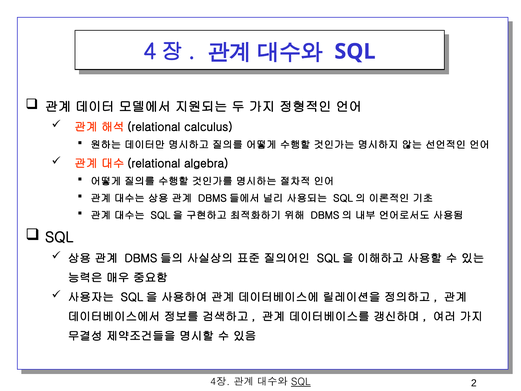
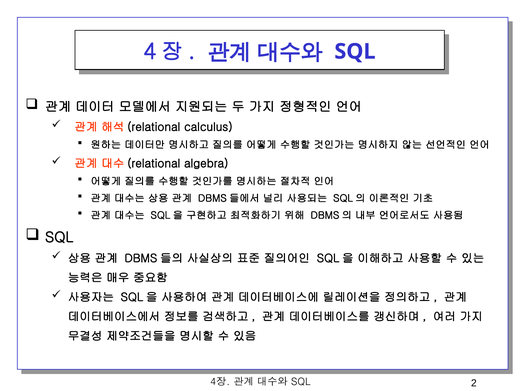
SQL at (301, 382) underline: present -> none
